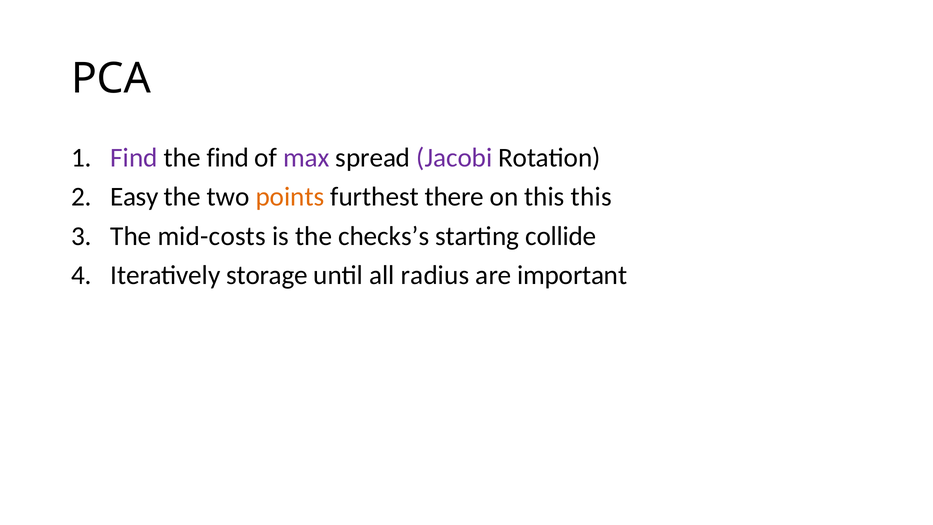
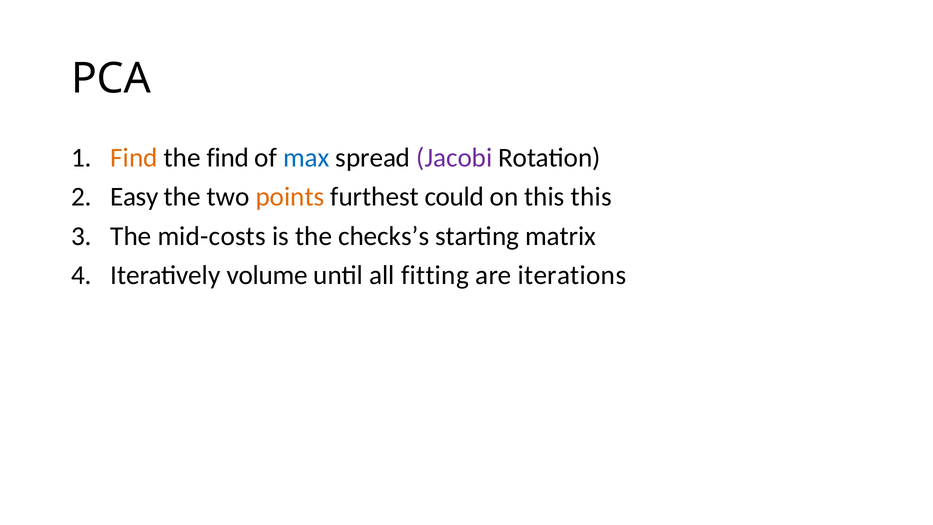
Find at (134, 158) colour: purple -> orange
max colour: purple -> blue
there: there -> could
collide: collide -> matrix
storage: storage -> volume
radius: radius -> fitting
important: important -> iterations
